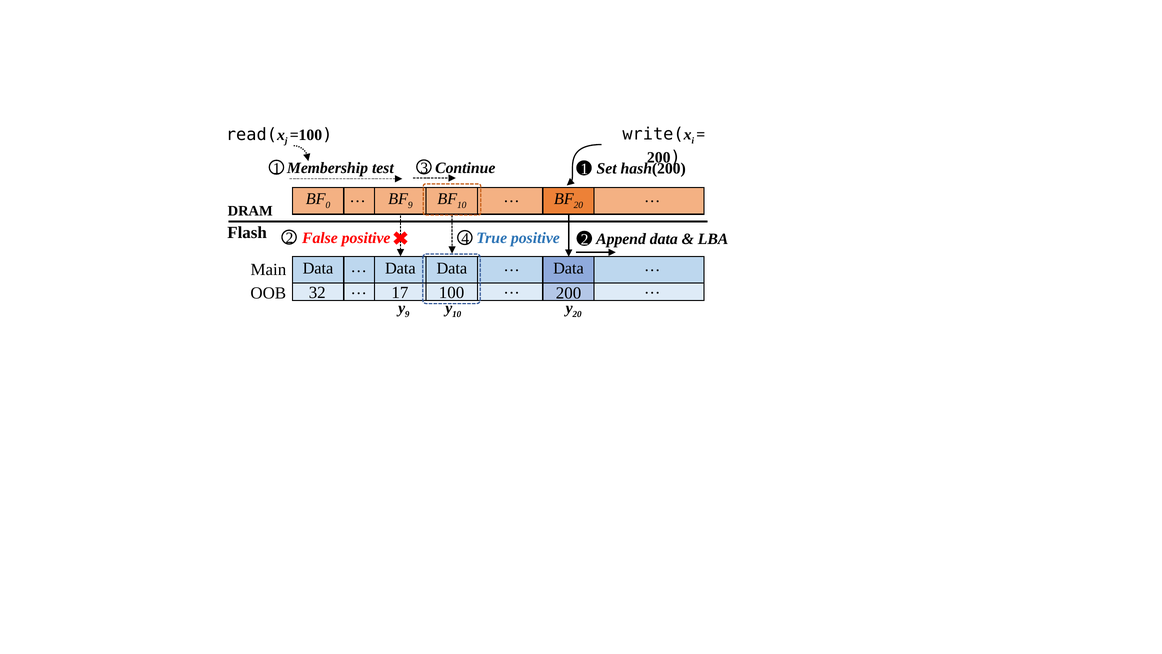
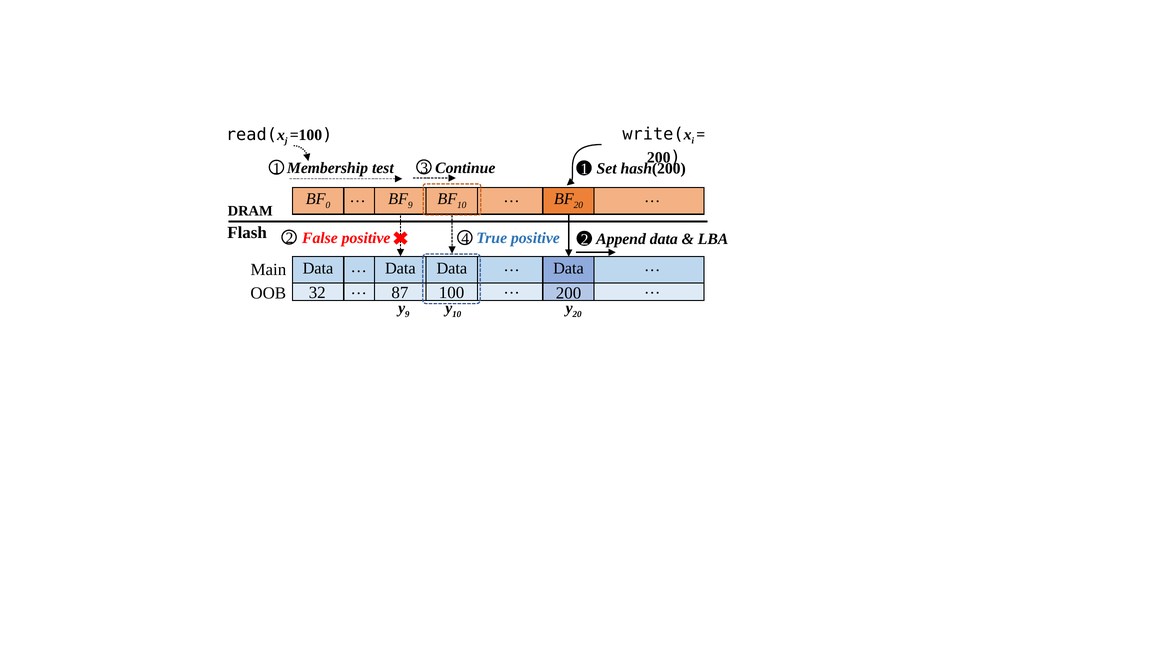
17: 17 -> 87
